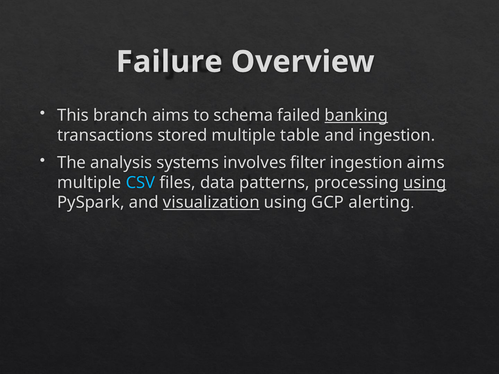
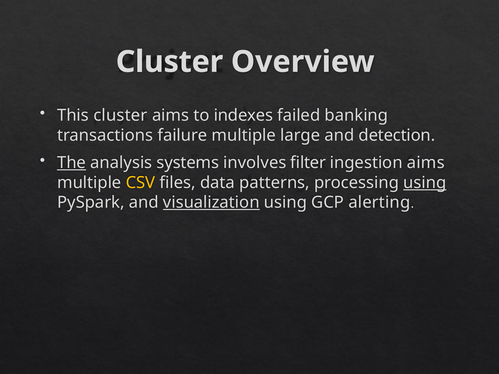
Failure at (169, 62): Failure -> Cluster
This branch: branch -> cluster
schema: schema -> indexes
banking underline: present -> none
stored: stored -> failure
table: table -> large
and ingestion: ingestion -> detection
The underline: none -> present
CSV colour: light blue -> yellow
